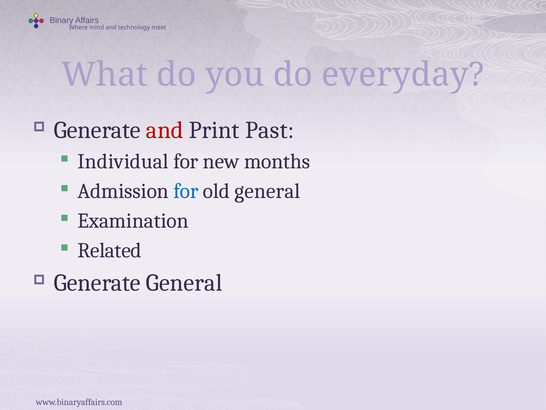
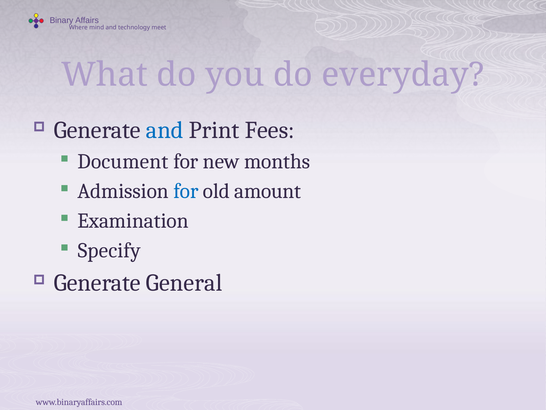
and at (165, 130) colour: red -> blue
Past: Past -> Fees
Individual: Individual -> Document
old general: general -> amount
Related: Related -> Specify
